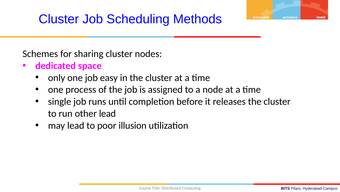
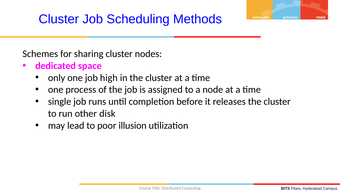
easy: easy -> high
other lead: lead -> disk
